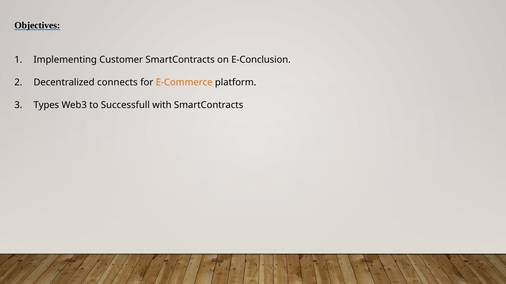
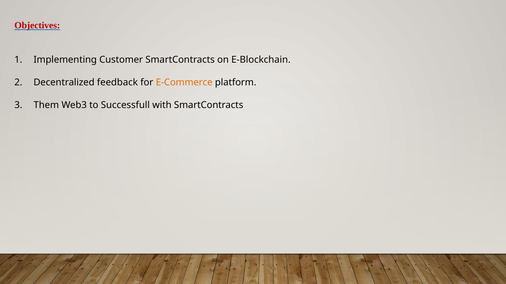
Objectives colour: black -> red
E-Conclusion: E-Conclusion -> E-Blockchain
connects: connects -> feedback
Types: Types -> Them
